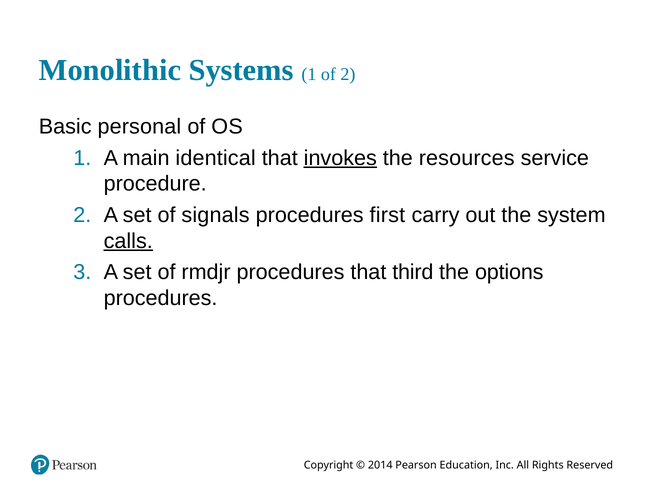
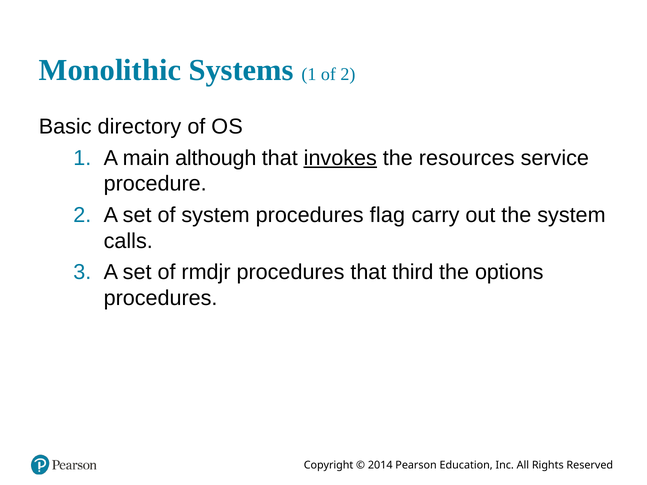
personal: personal -> directory
identical: identical -> although
of signals: signals -> system
first: first -> flag
calls underline: present -> none
